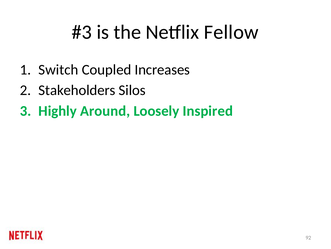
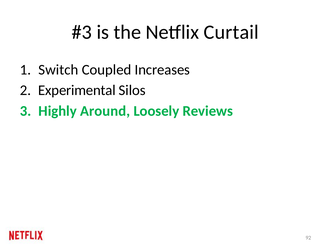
Fellow: Fellow -> Curtail
Stakeholders: Stakeholders -> Experimental
Inspired: Inspired -> Reviews
